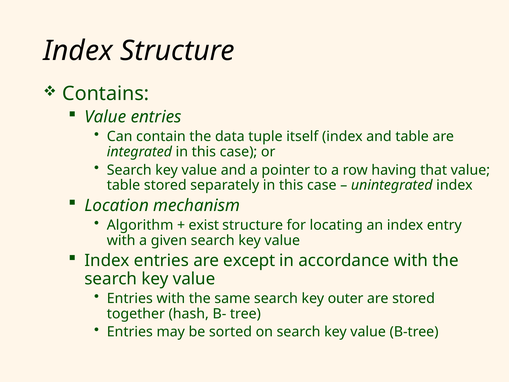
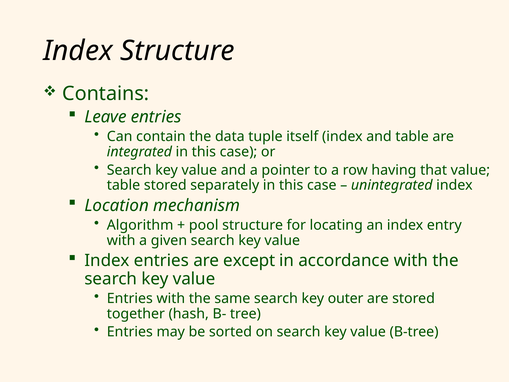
Value at (105, 117): Value -> Leave
exist: exist -> pool
